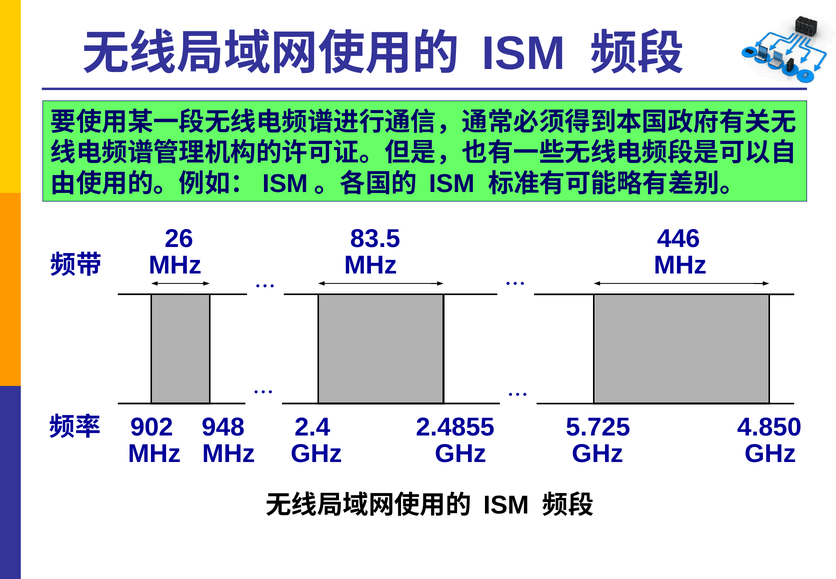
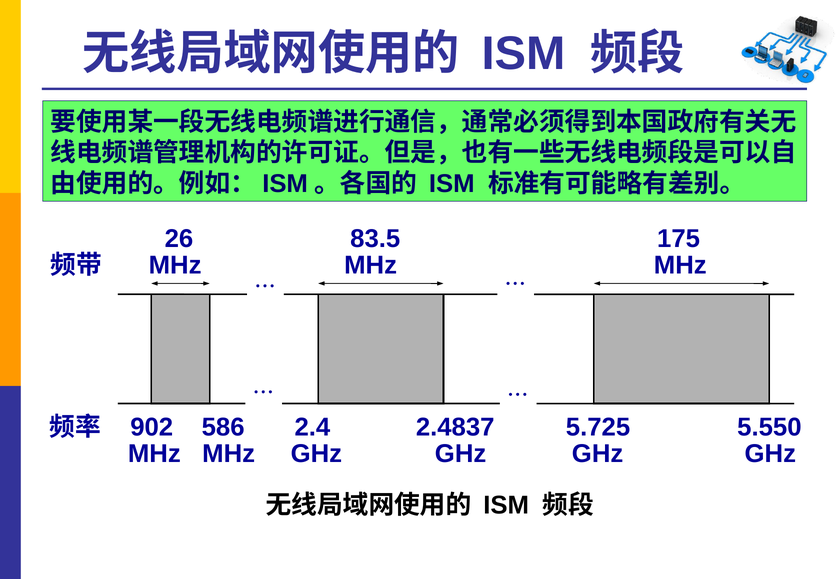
446: 446 -> 175
948: 948 -> 586
2.4855: 2.4855 -> 2.4837
4.850: 4.850 -> 5.550
